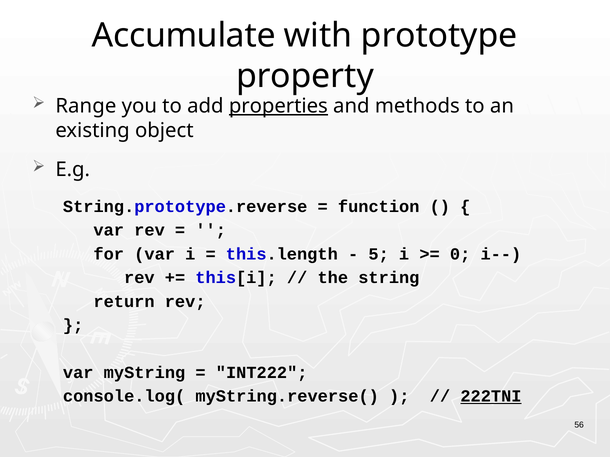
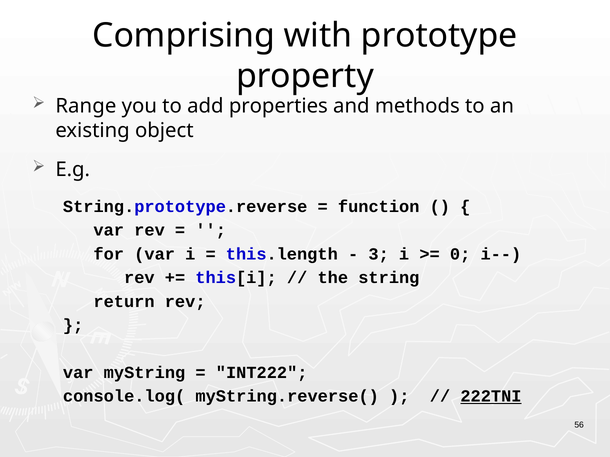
Accumulate: Accumulate -> Comprising
properties underline: present -> none
5: 5 -> 3
